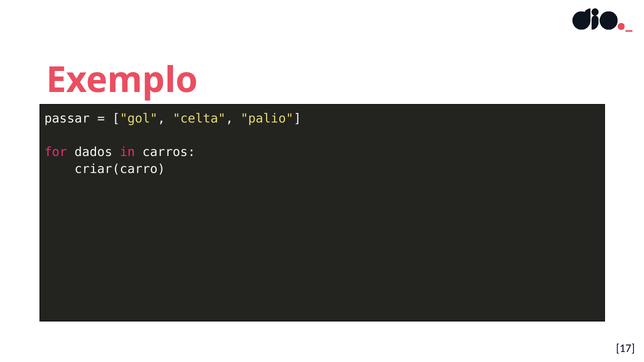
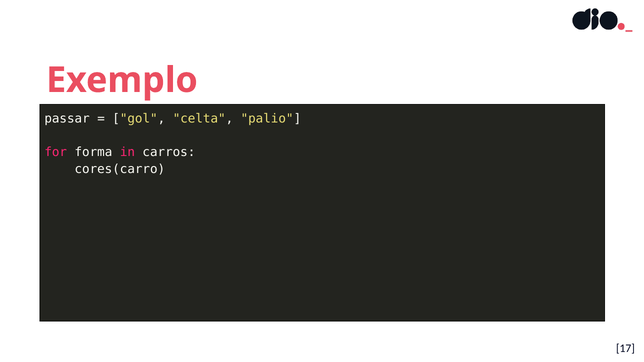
dados: dados -> forma
criar(carro: criar(carro -> cores(carro
